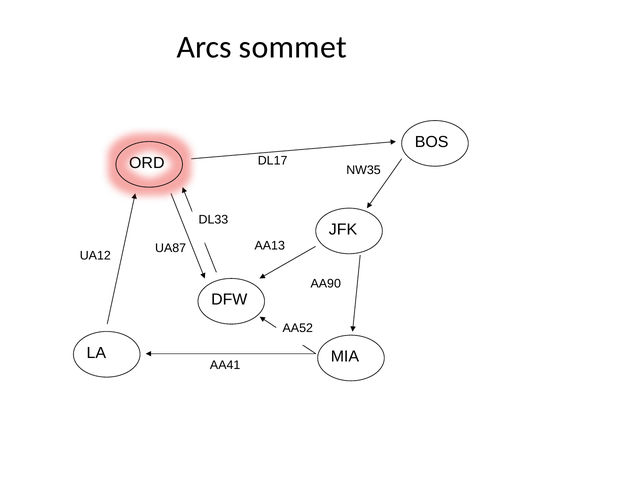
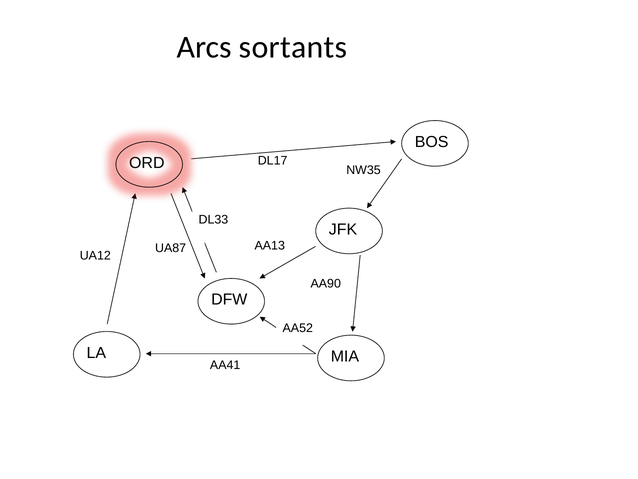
sommet: sommet -> sortants
